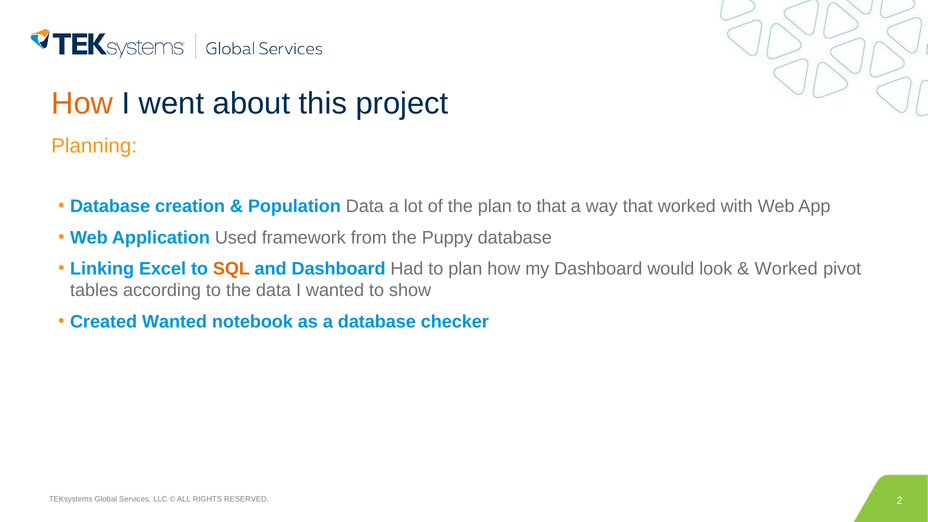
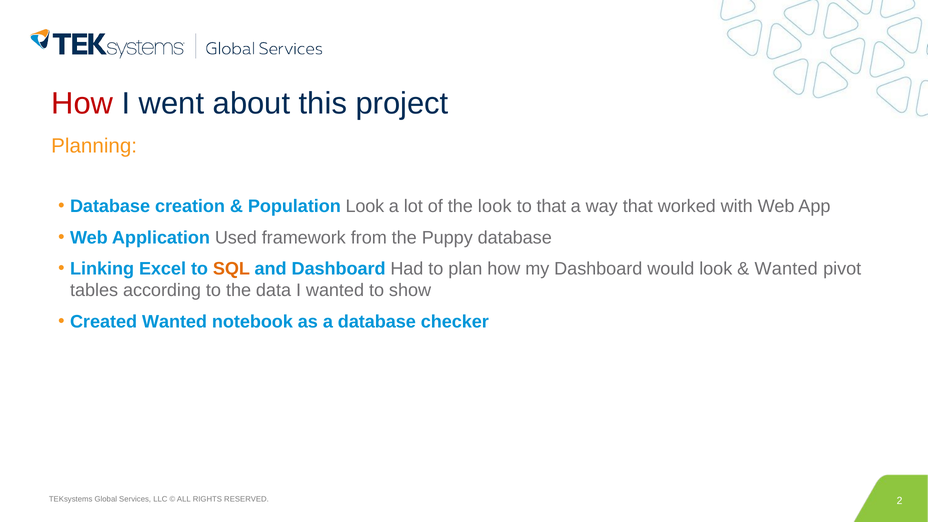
How at (82, 104) colour: orange -> red
Population Data: Data -> Look
the plan: plan -> look
Worked at (786, 269): Worked -> Wanted
